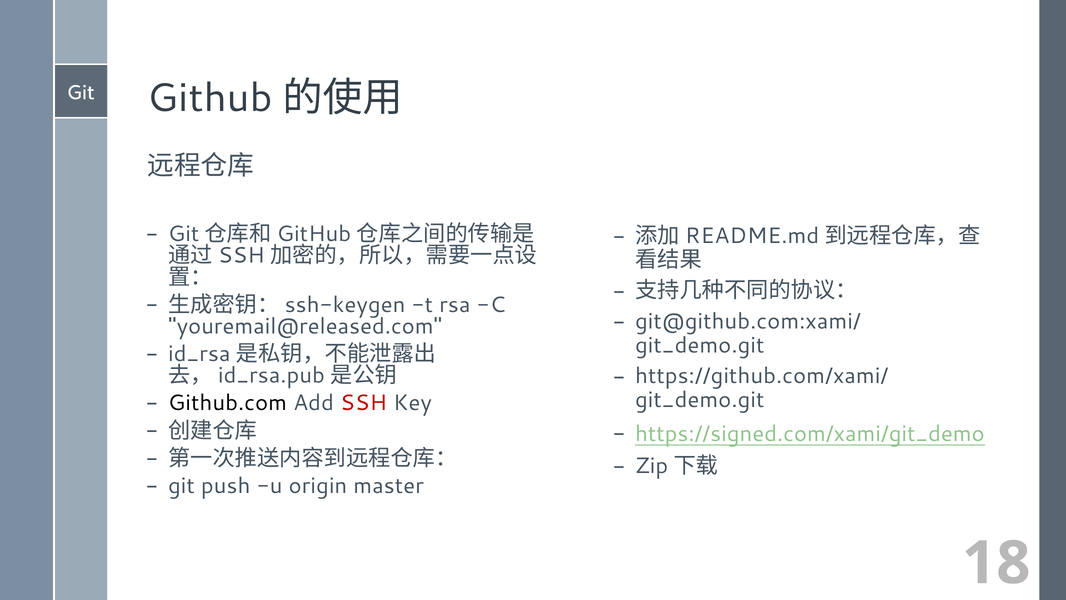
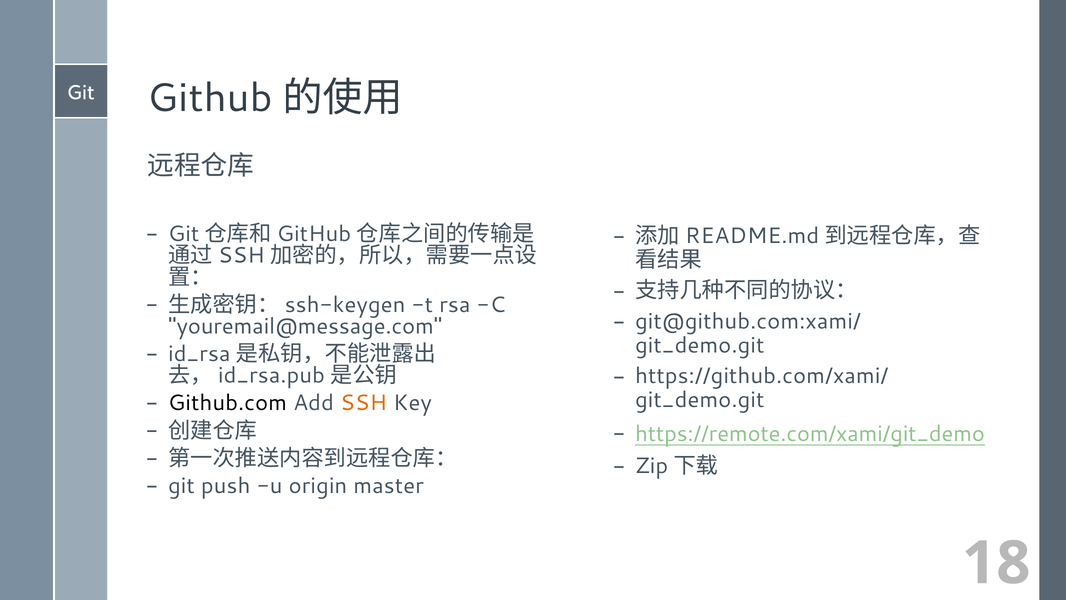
youremail@released.com: youremail@released.com -> youremail@message.com
SSH colour: red -> orange
https://signed.com/xami/git_demo: https://signed.com/xami/git_demo -> https://remote.com/xami/git_demo
